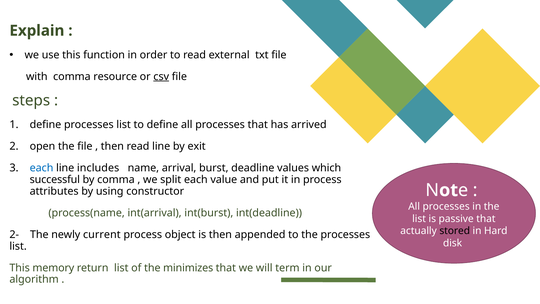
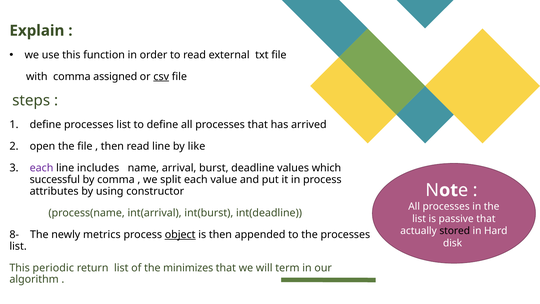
resource: resource -> assigned
exit: exit -> like
each at (42, 168) colour: blue -> purple
2-: 2- -> 8-
current: current -> metrics
object underline: none -> present
memory: memory -> periodic
